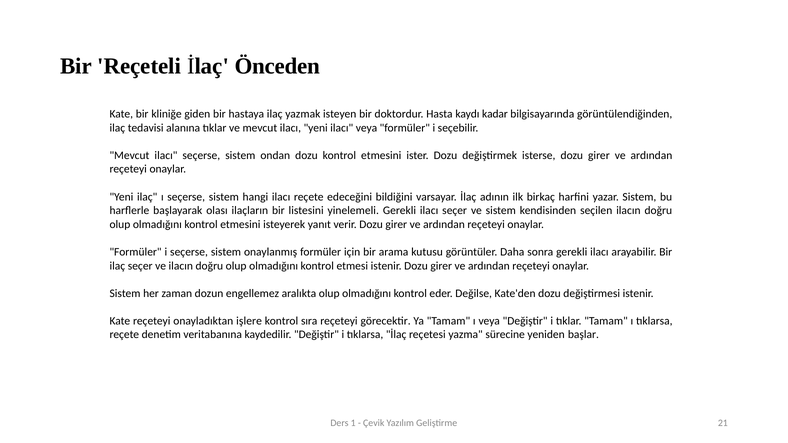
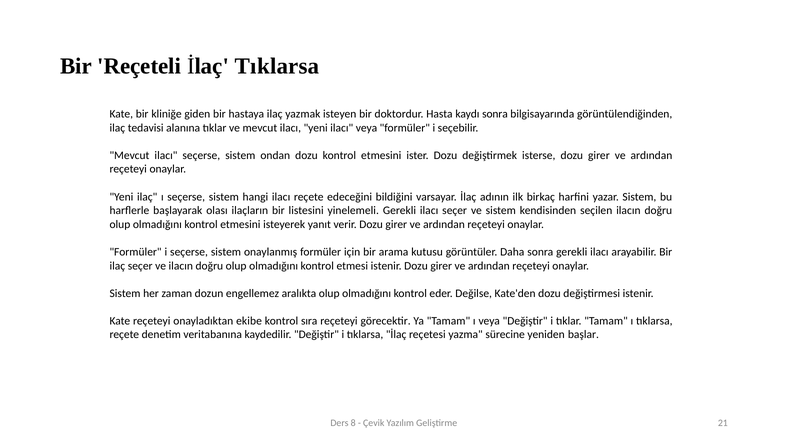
İlaç Önceden: Önceden -> Tıklarsa
kaydı kadar: kadar -> sonra
işlere: işlere -> ekibe
1: 1 -> 8
